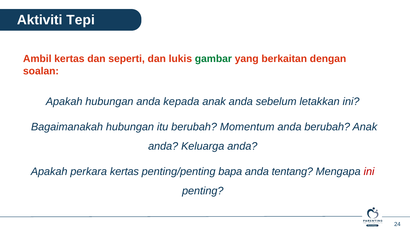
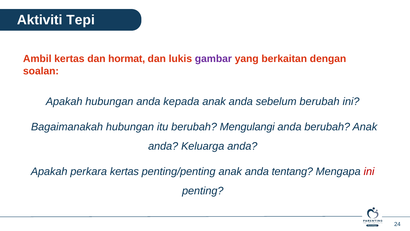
seperti: seperti -> hormat
gambar colour: green -> purple
sebelum letakkan: letakkan -> berubah
Momentum: Momentum -> Mengulangi
penting/penting bapa: bapa -> anak
